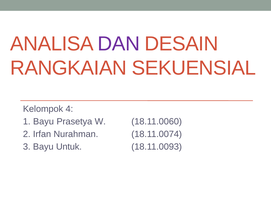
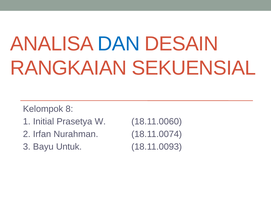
DAN colour: purple -> blue
4: 4 -> 8
1 Bayu: Bayu -> Initial
